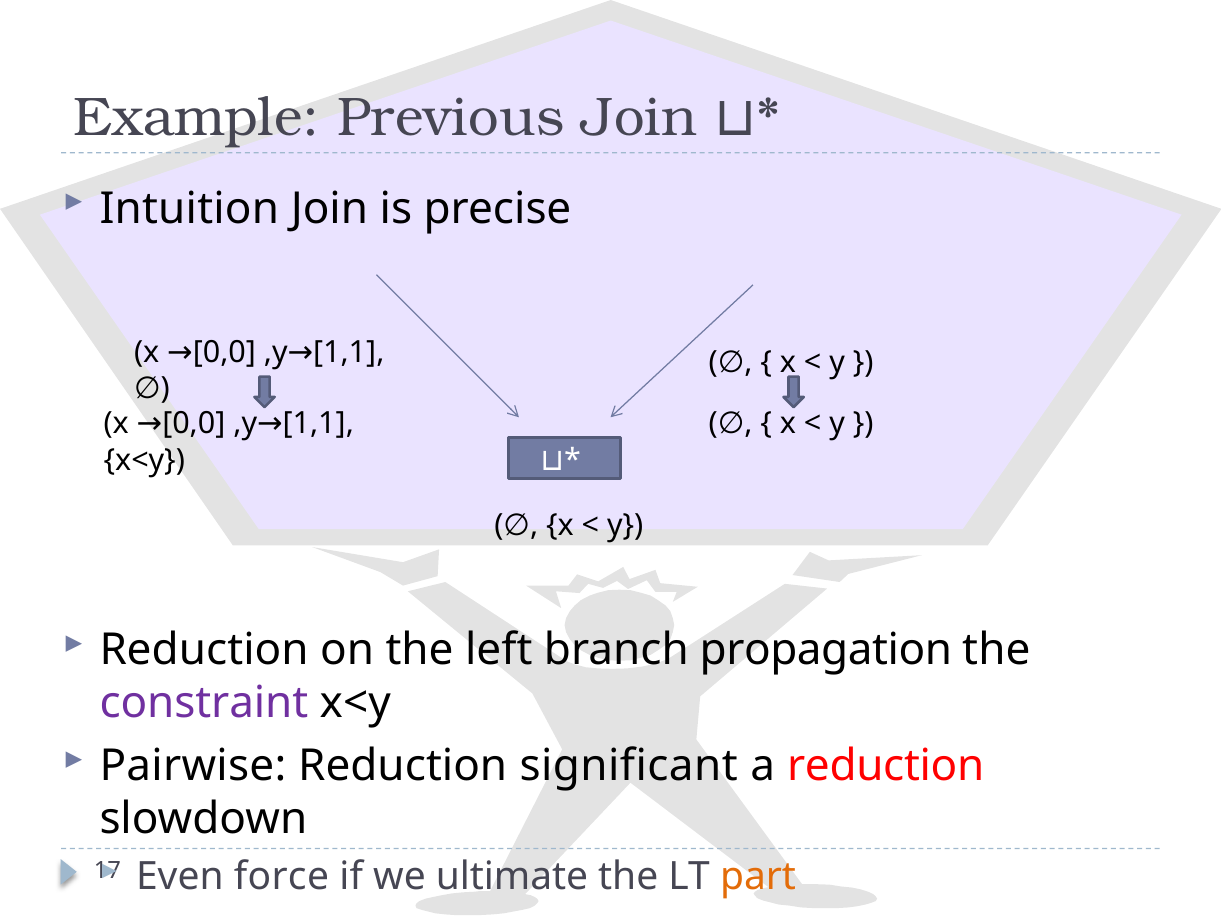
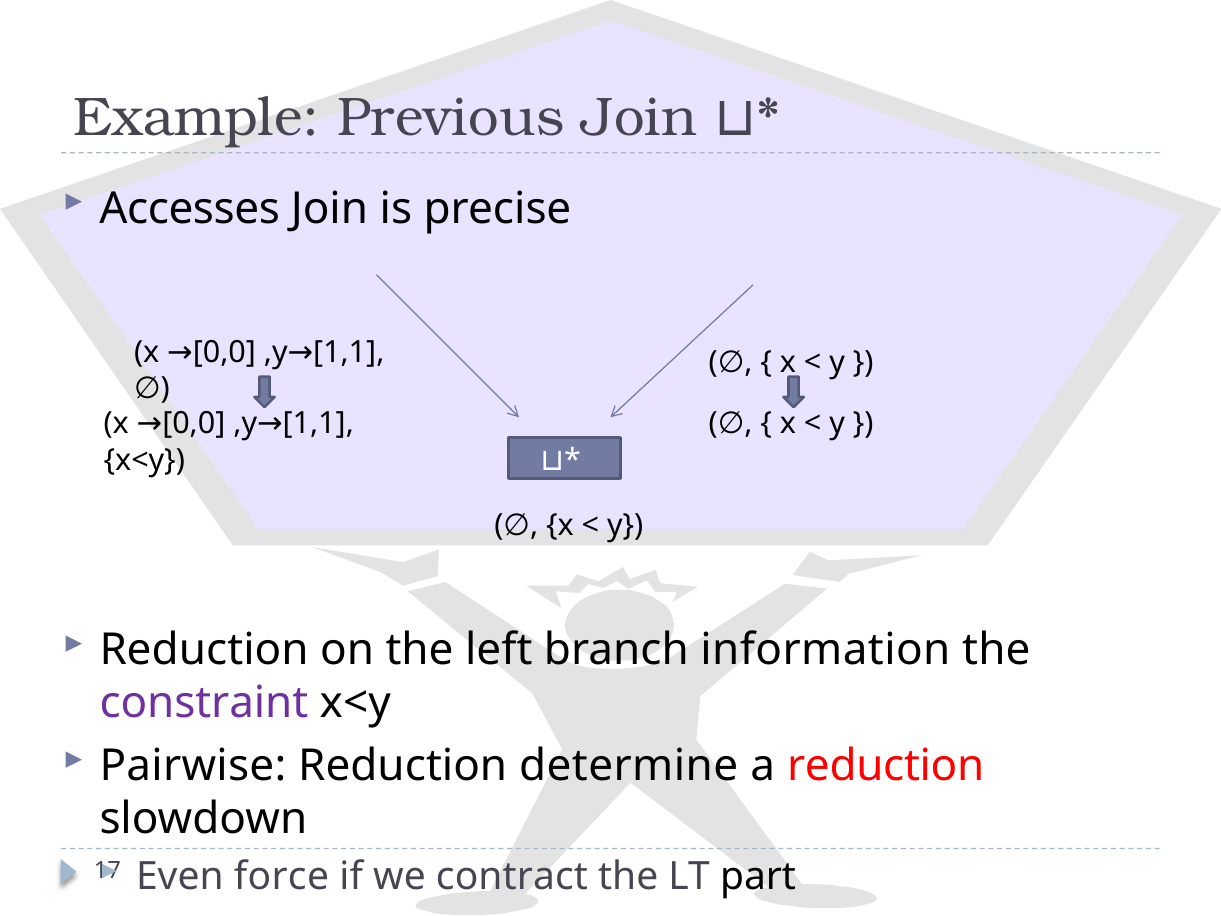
Intuition: Intuition -> Accesses
propagation: propagation -> information
significant: significant -> determine
ultimate: ultimate -> contract
part colour: orange -> black
